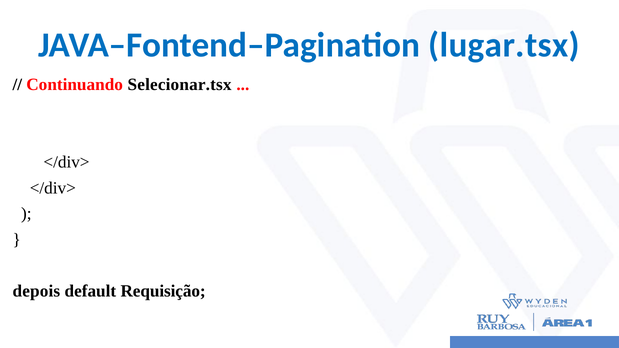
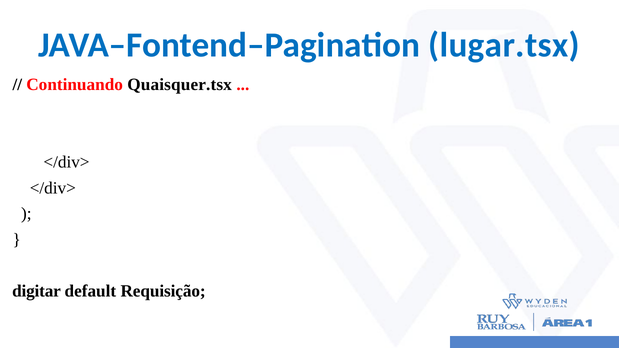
Selecionar.tsx: Selecionar.tsx -> Quaisquer.tsx
depois: depois -> digitar
